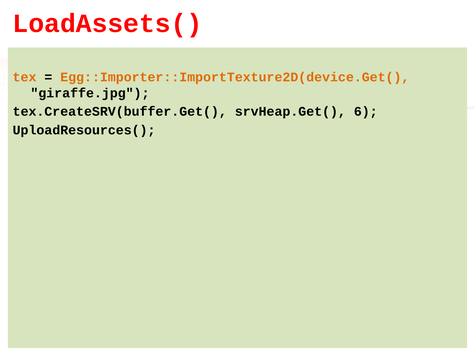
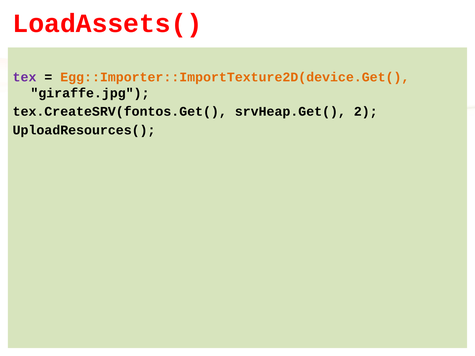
tex colour: orange -> purple
tex.CreateSRV(buffer.Get(: tex.CreateSRV(buffer.Get( -> tex.CreateSRV(fontos.Get(
6: 6 -> 2
